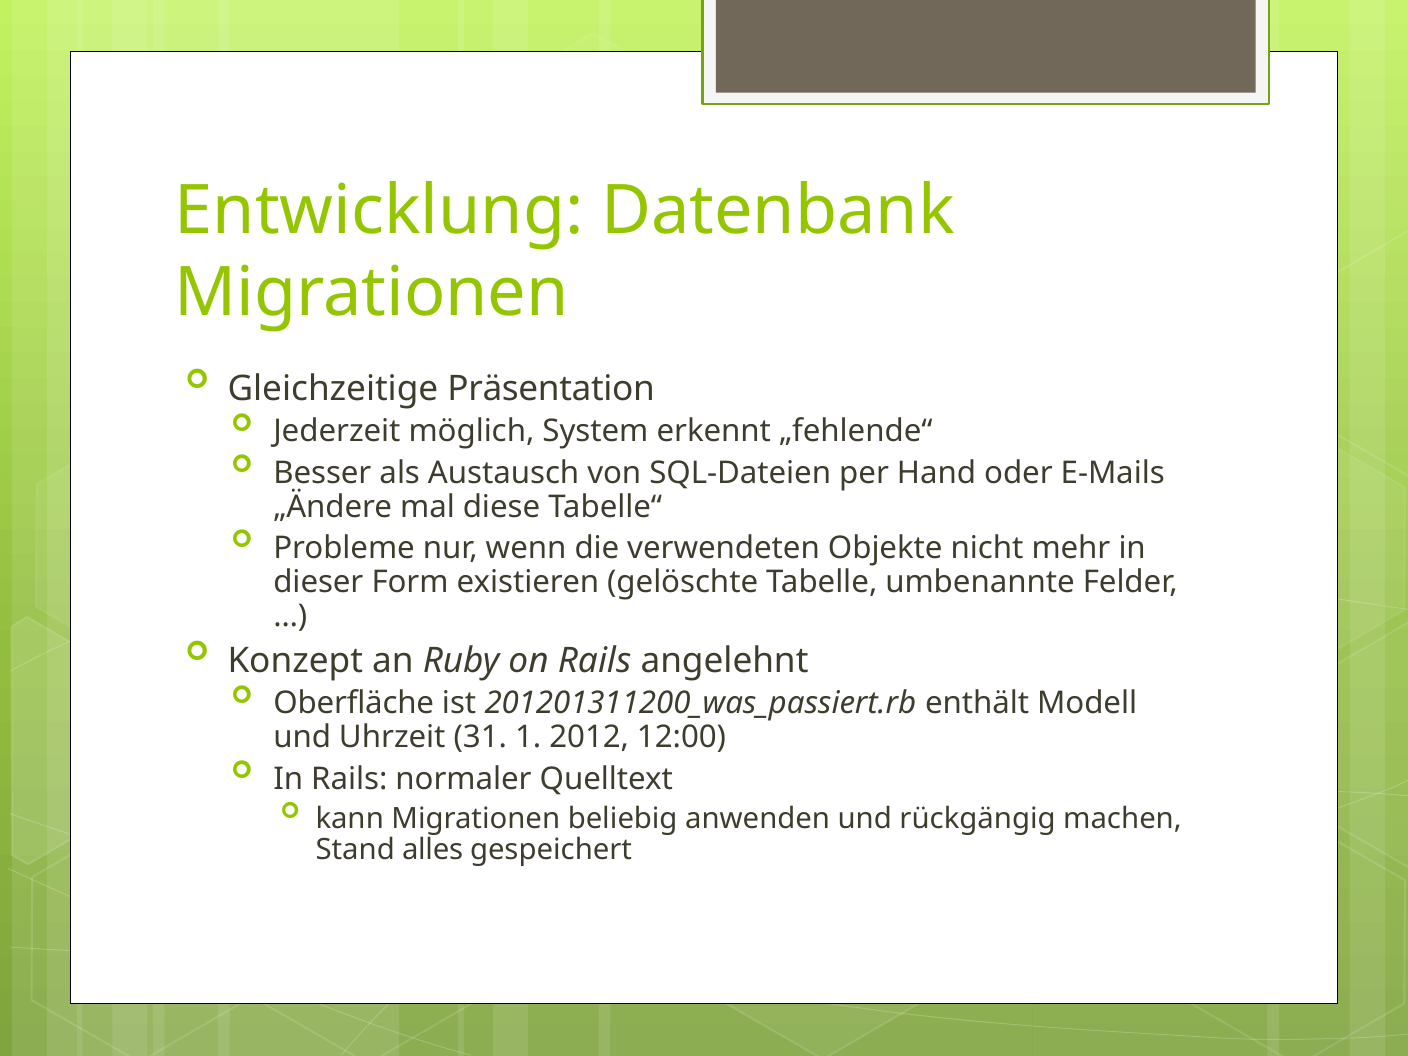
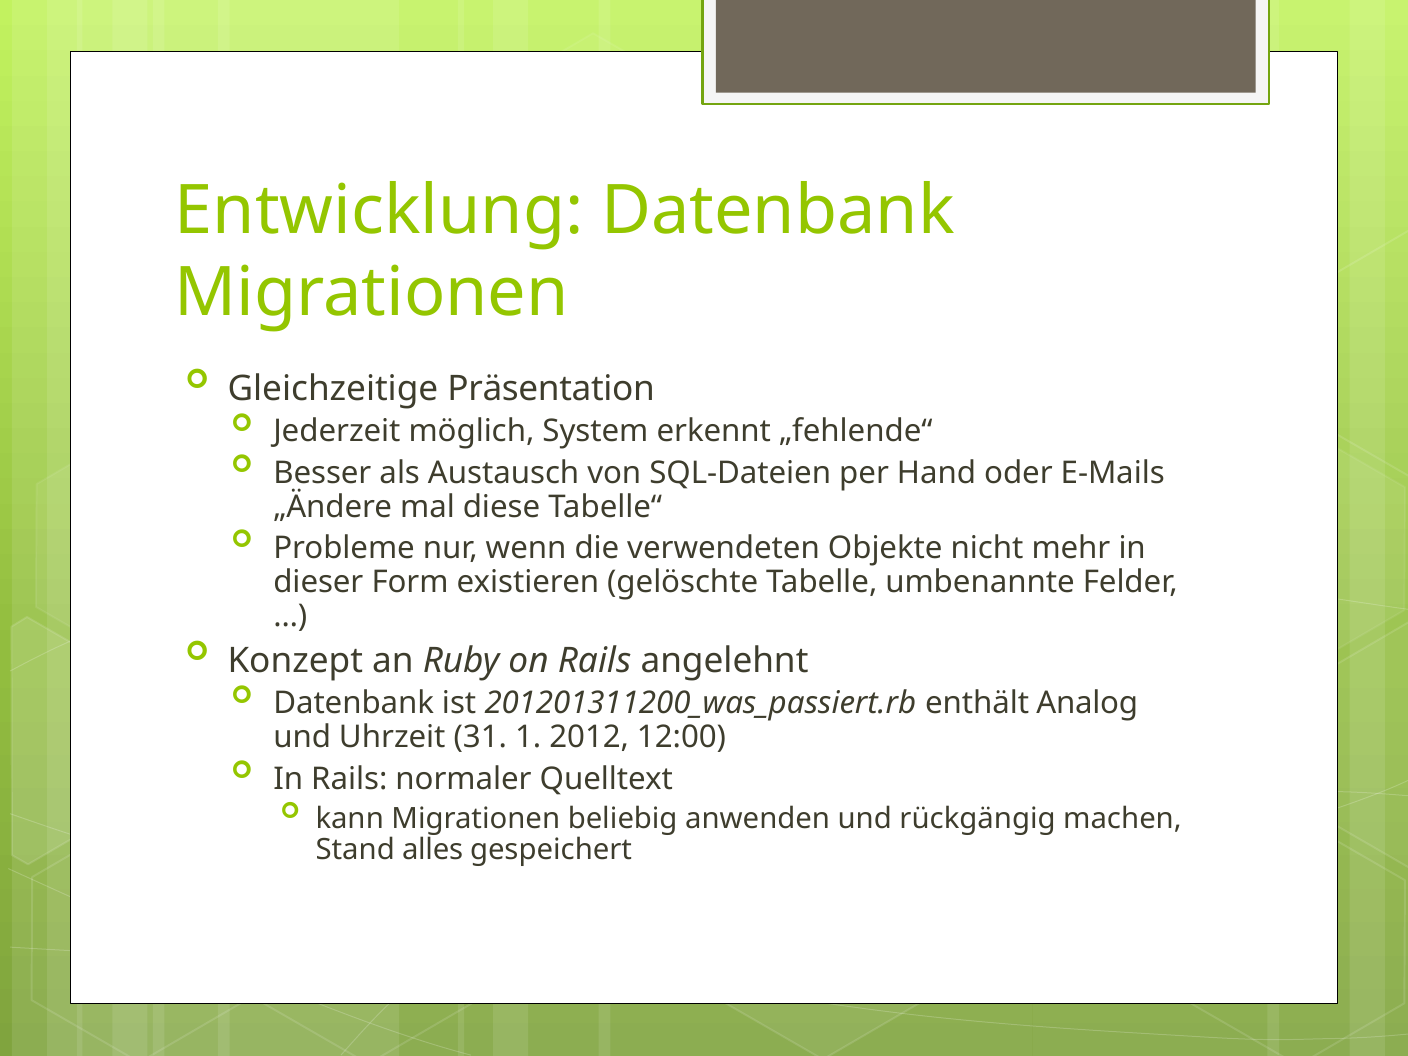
Oberfläche at (354, 704): Oberfläche -> Datenbank
Modell: Modell -> Analog
